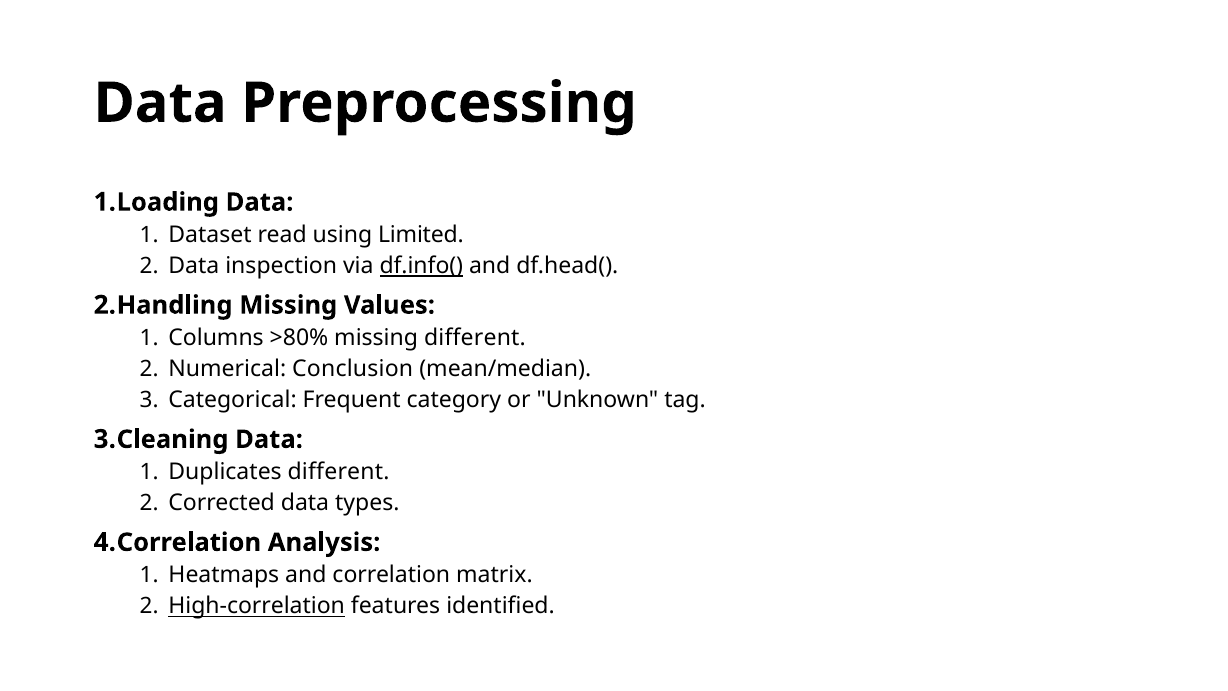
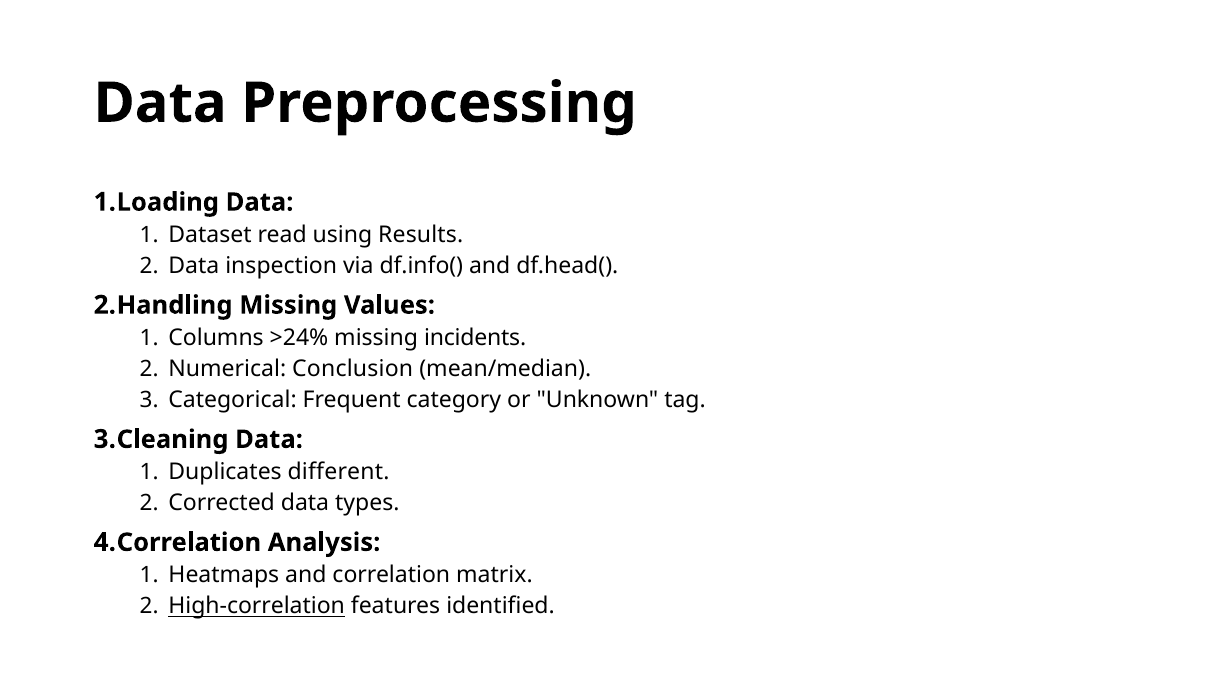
Limited: Limited -> Results
df.info( underline: present -> none
>80%: >80% -> >24%
missing different: different -> incidents
